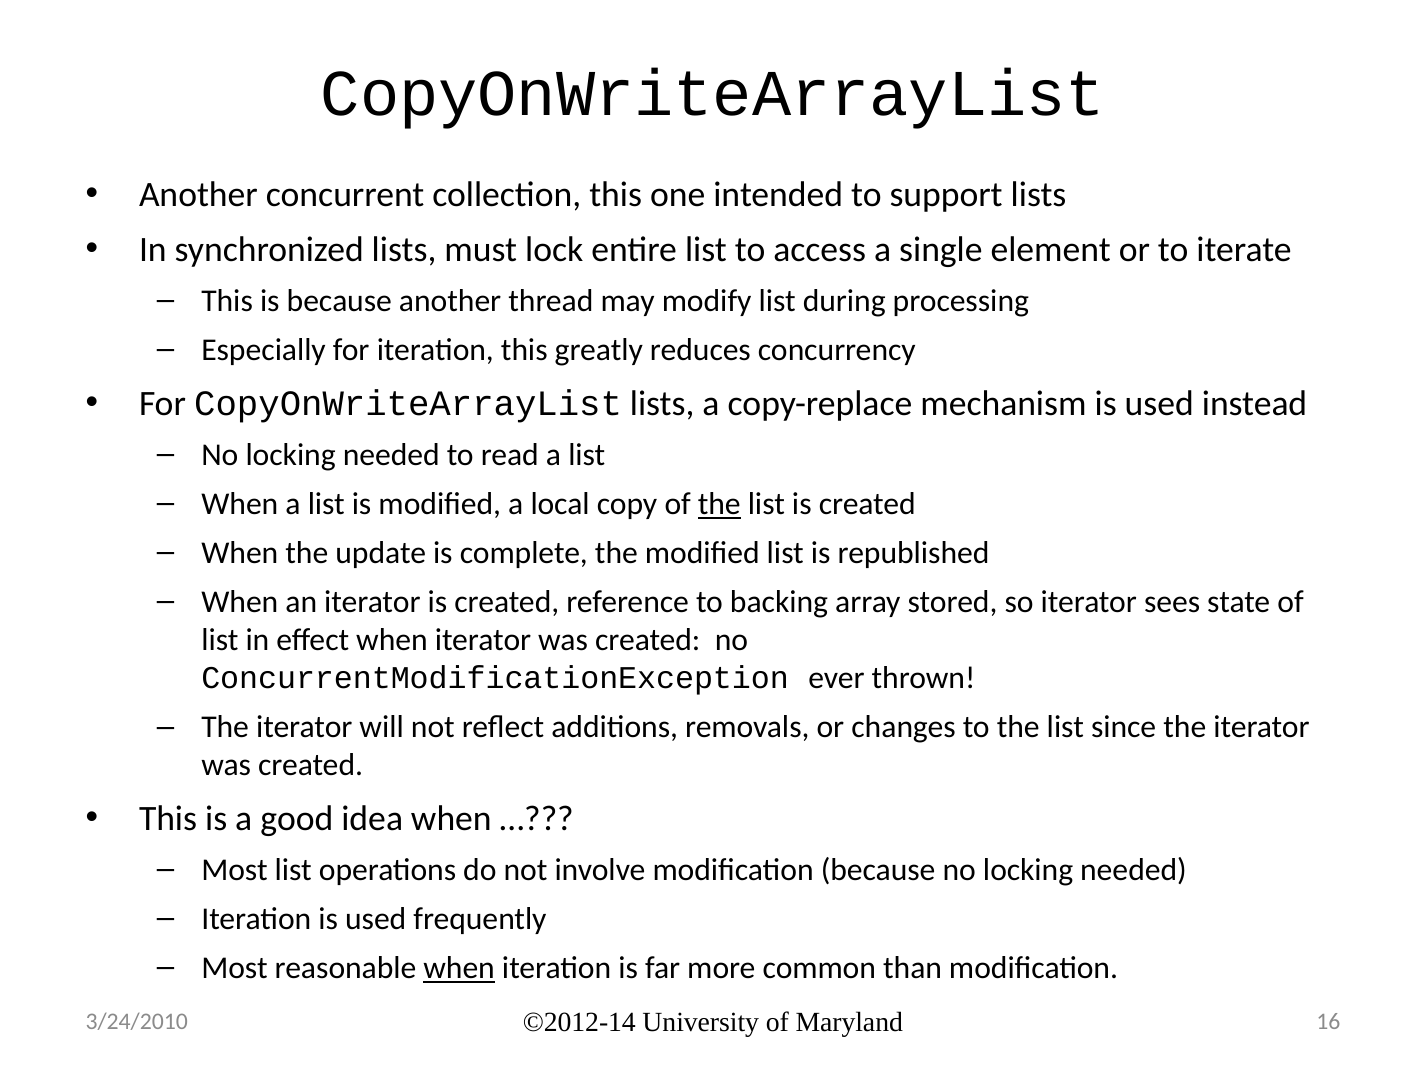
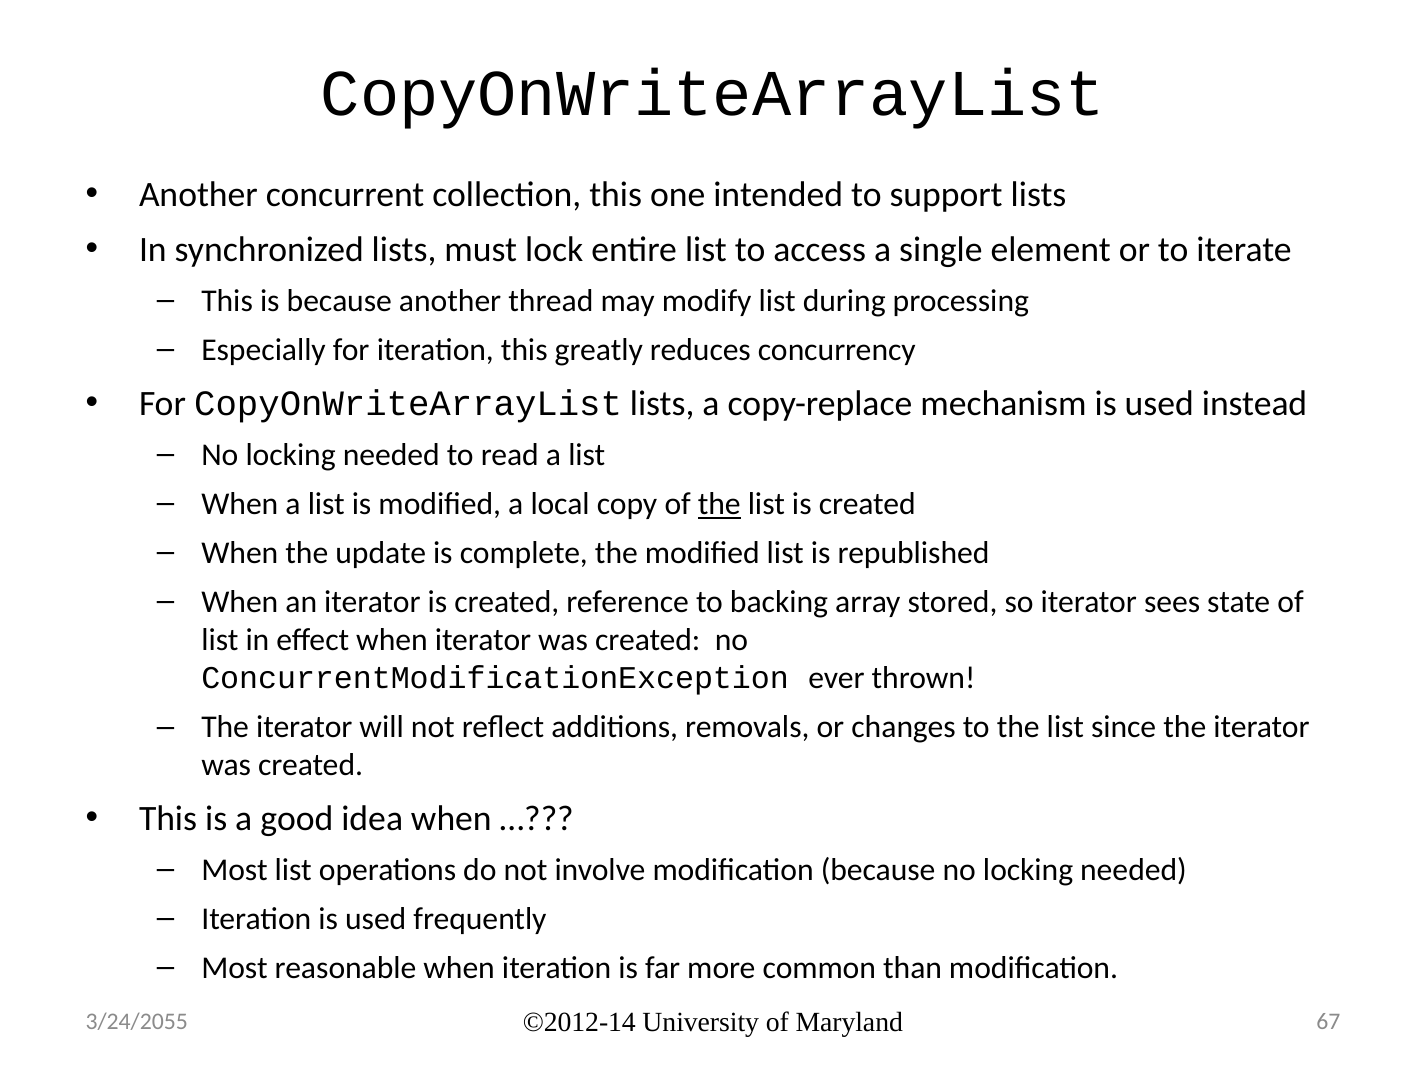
when at (459, 968) underline: present -> none
16: 16 -> 67
3/24/2010: 3/24/2010 -> 3/24/2055
